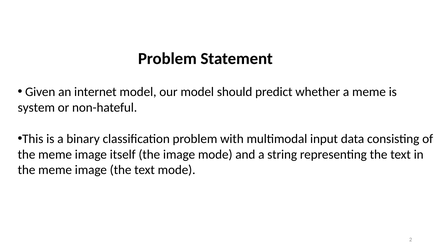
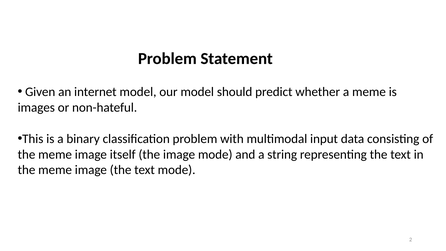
system: system -> images
